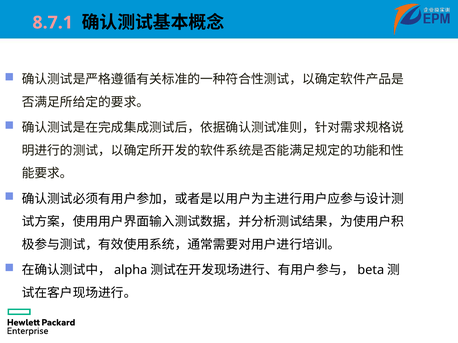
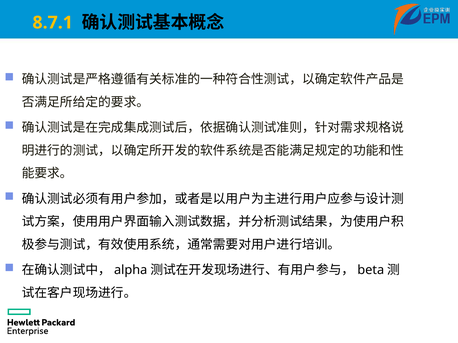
8.7.1 colour: pink -> yellow
